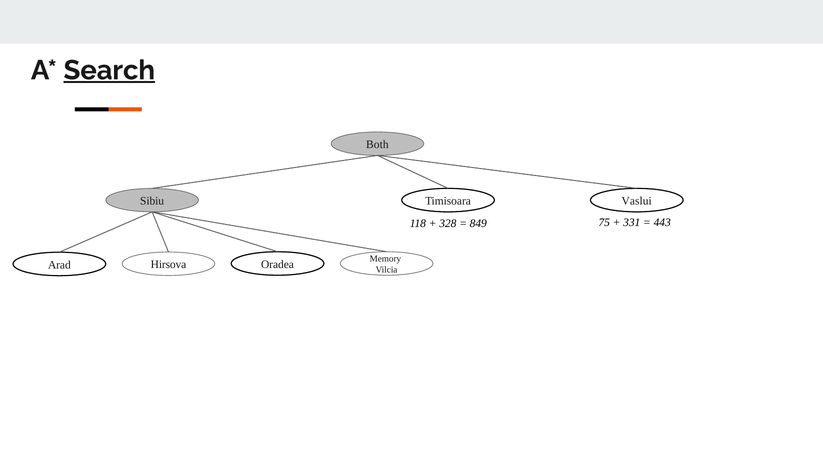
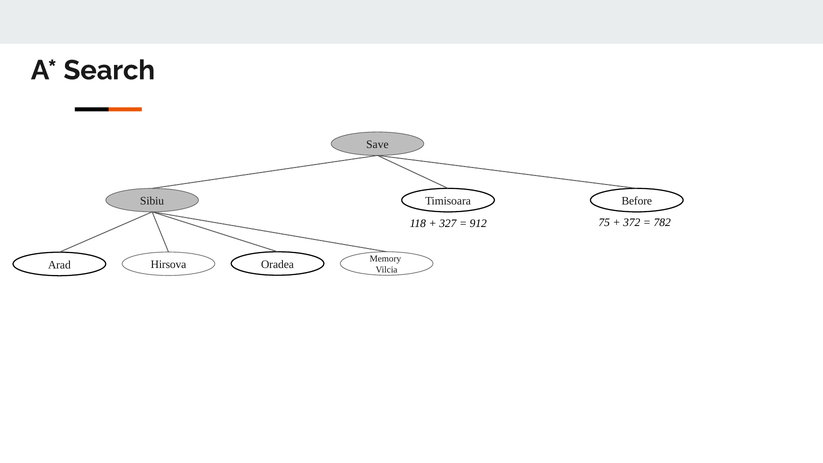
Search underline: present -> none
Both: Both -> Save
Vaslui: Vaslui -> Before
331: 331 -> 372
443: 443 -> 782
328: 328 -> 327
849: 849 -> 912
